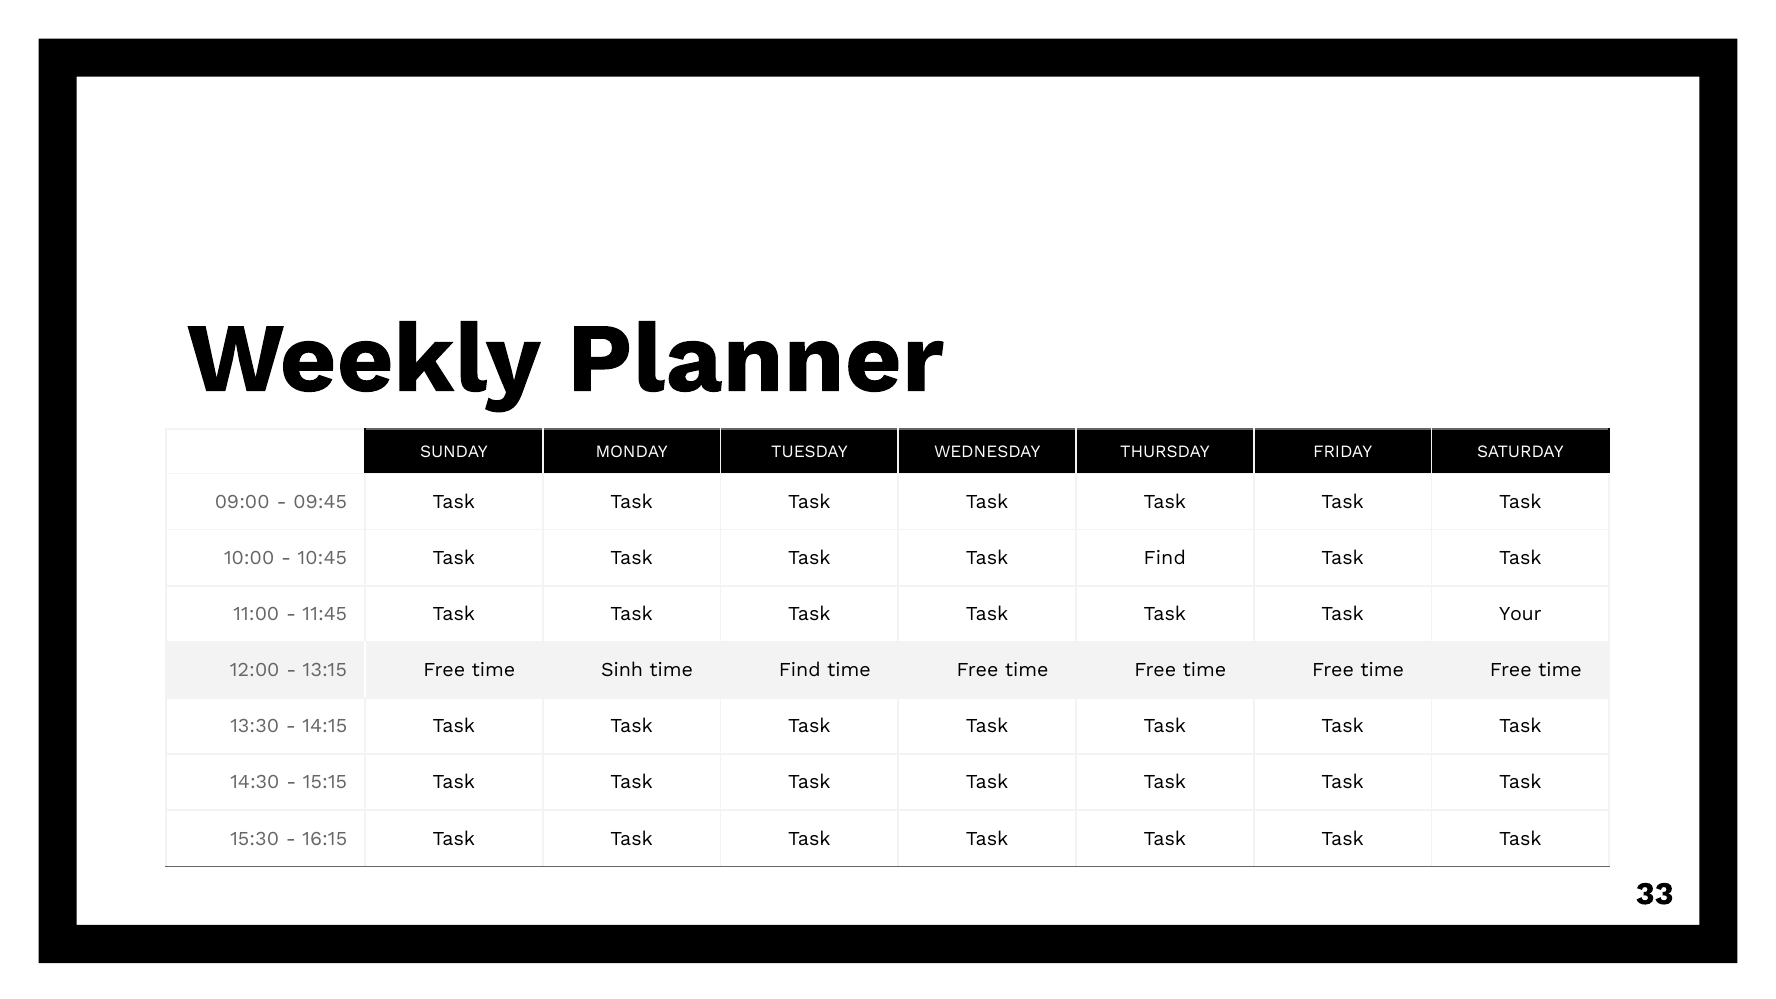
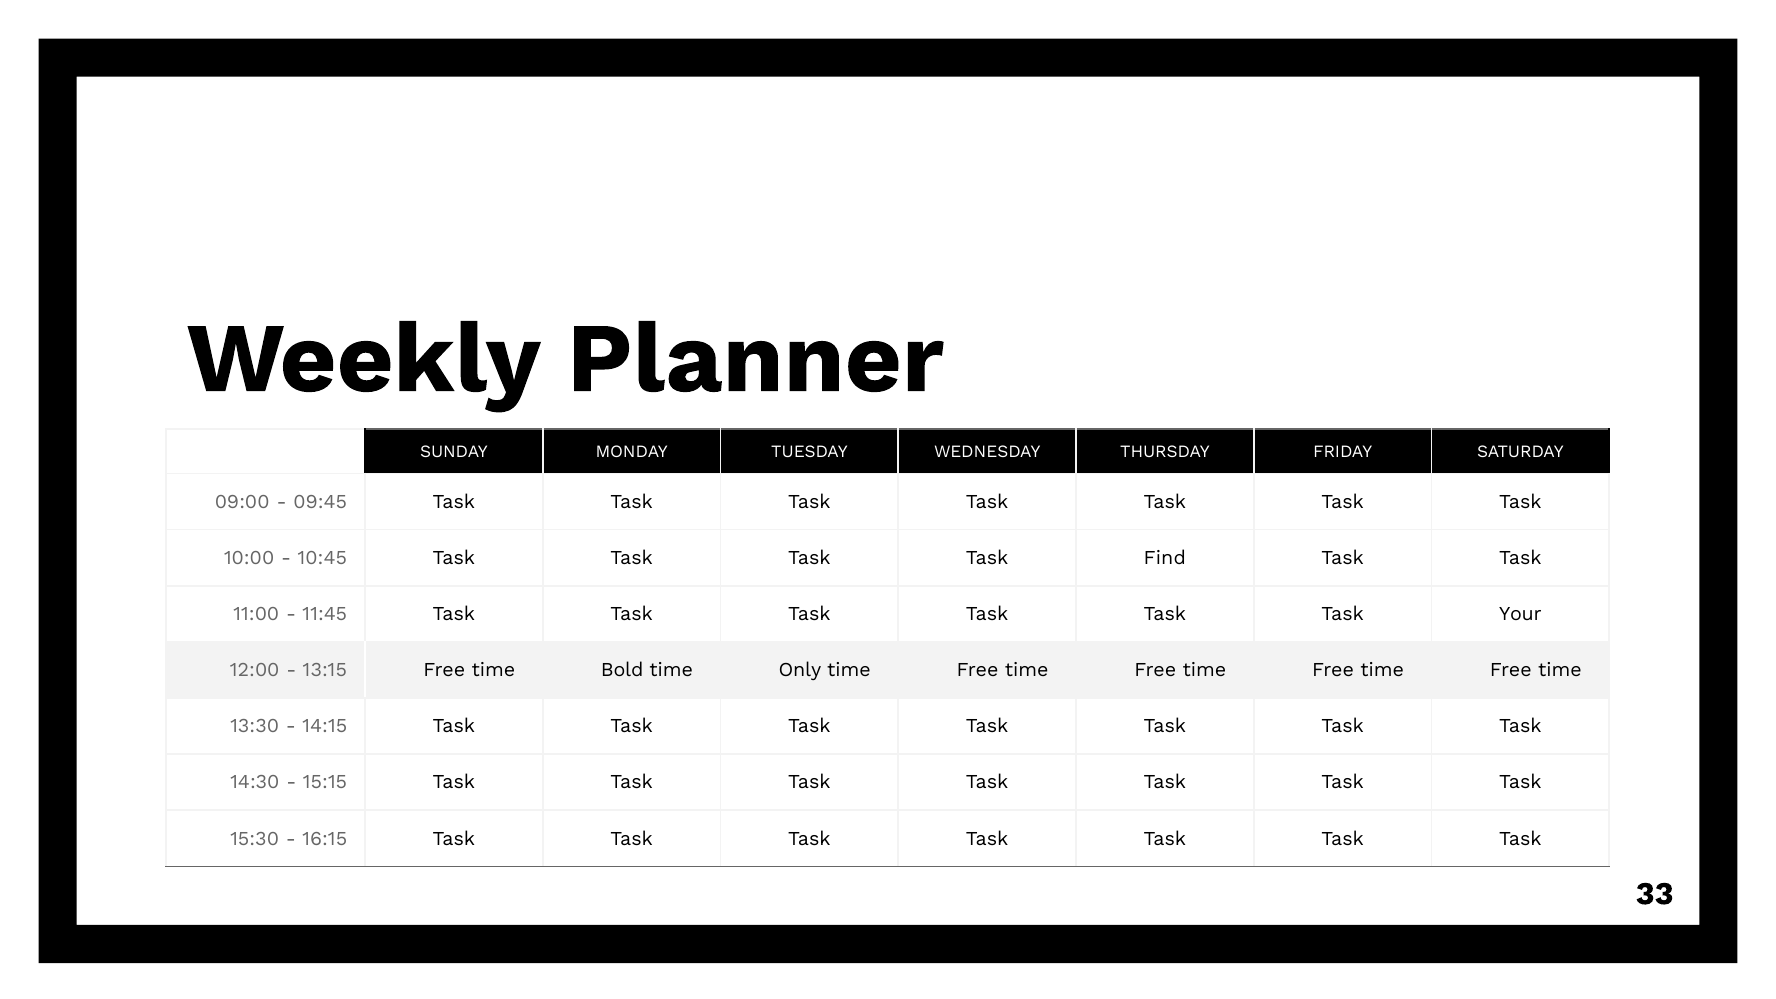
Sinh: Sinh -> Bold
Find at (800, 670): Find -> Only
